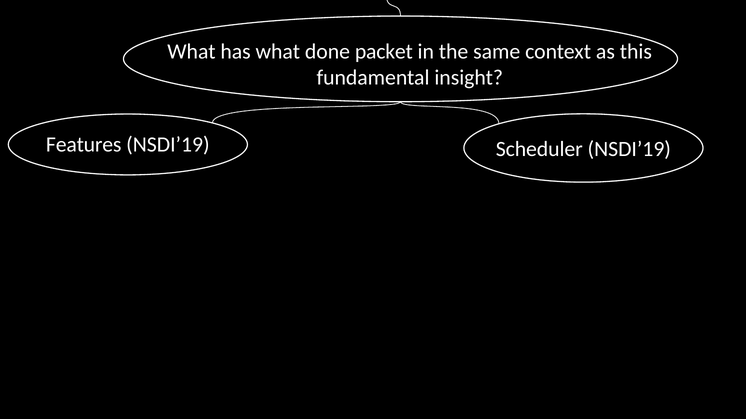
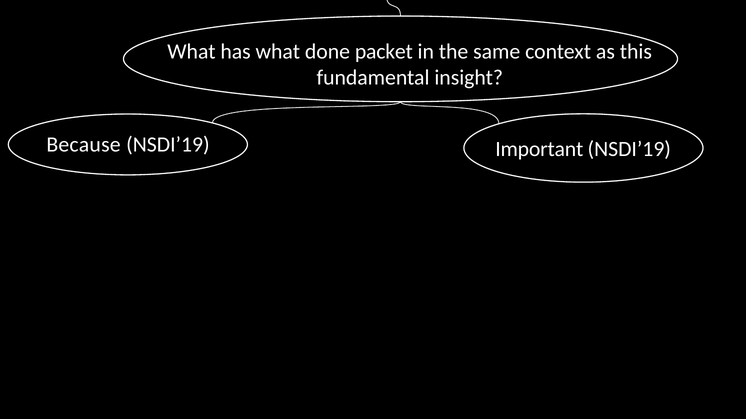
Features: Features -> Because
Scheduler: Scheduler -> Important
